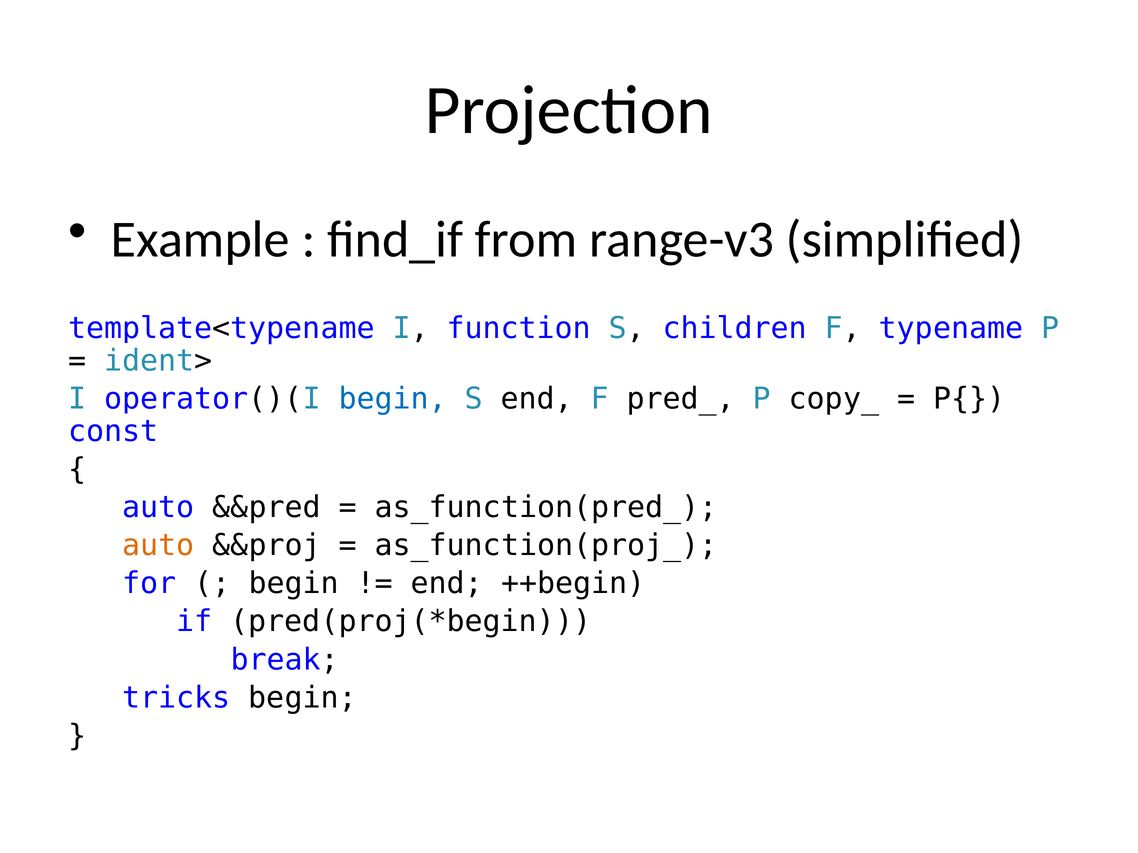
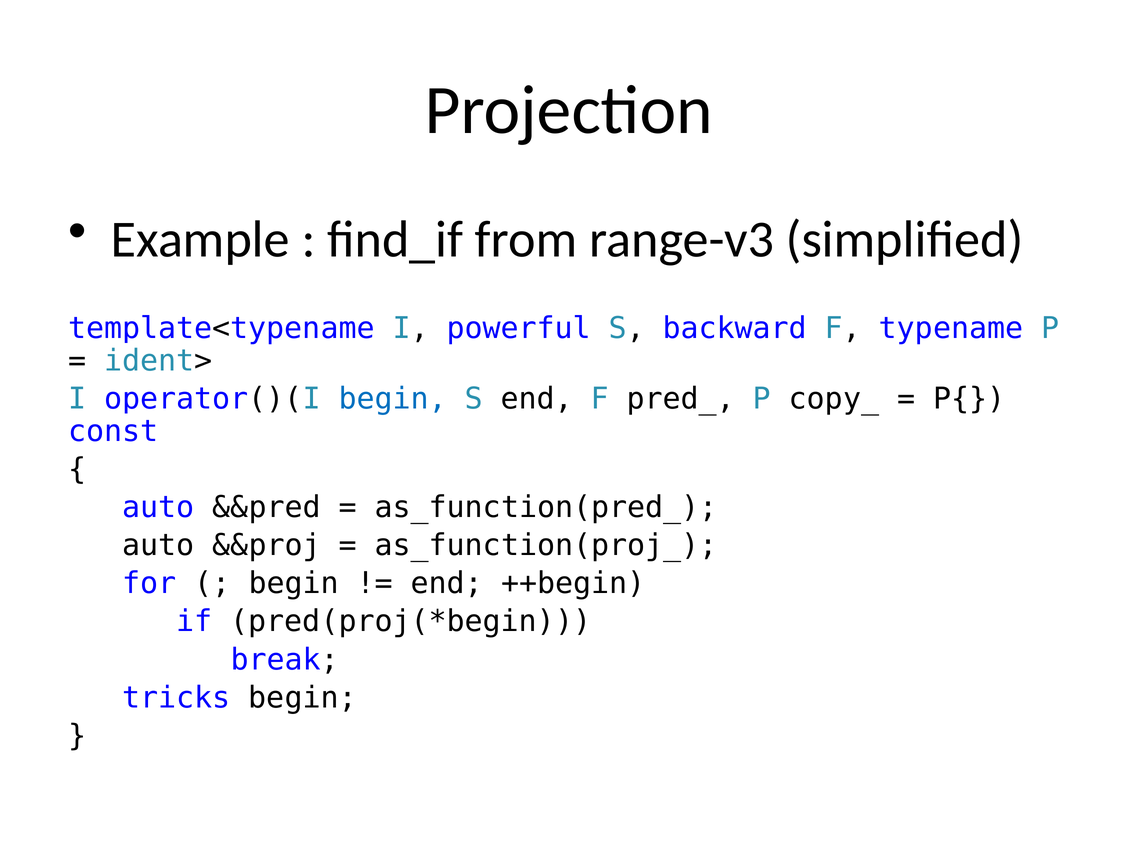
function: function -> powerful
children: children -> backward
auto at (158, 546) colour: orange -> black
